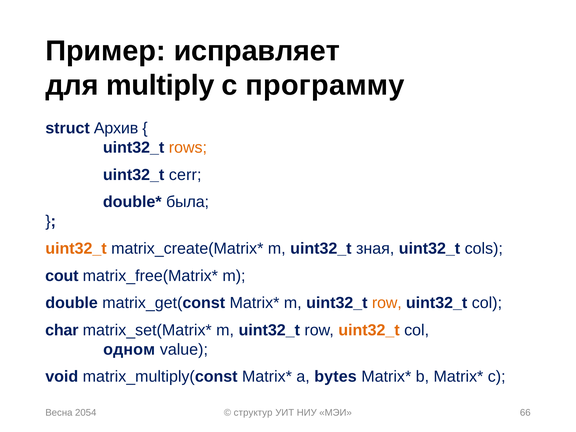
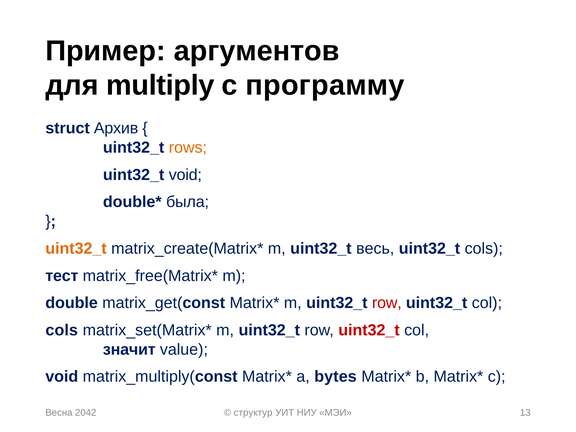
исправляет: исправляет -> аргументов
uint32_t cerr: cerr -> void
зная: зная -> весь
cout: cout -> тест
row at (387, 303) colour: orange -> red
char at (62, 330): char -> cols
uint32_t at (369, 330) colour: orange -> red
одном: одном -> значит
2054: 2054 -> 2042
66: 66 -> 13
